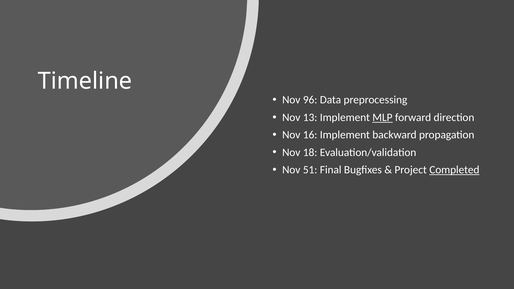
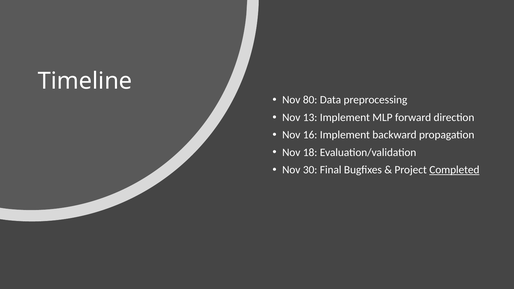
96: 96 -> 80
MLP underline: present -> none
51: 51 -> 30
